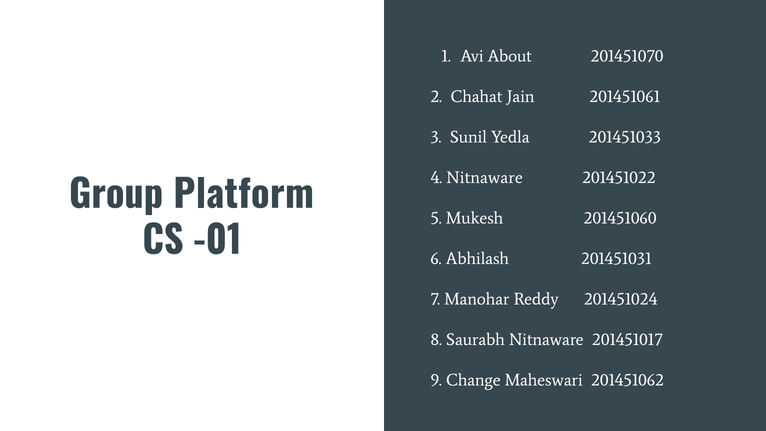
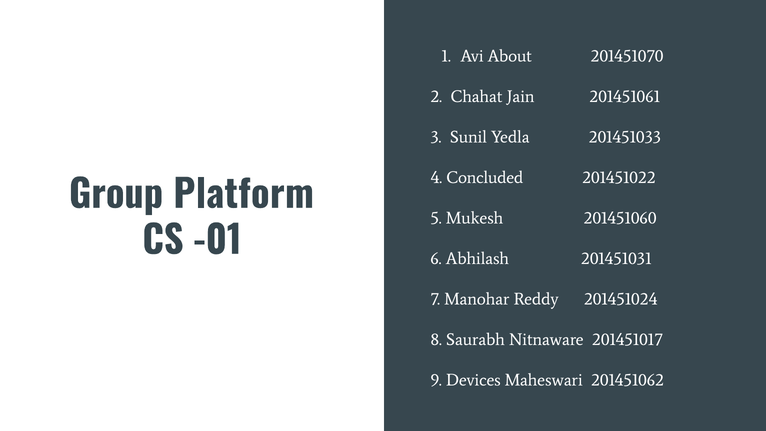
4 Nitnaware: Nitnaware -> Concluded
Change: Change -> Devices
